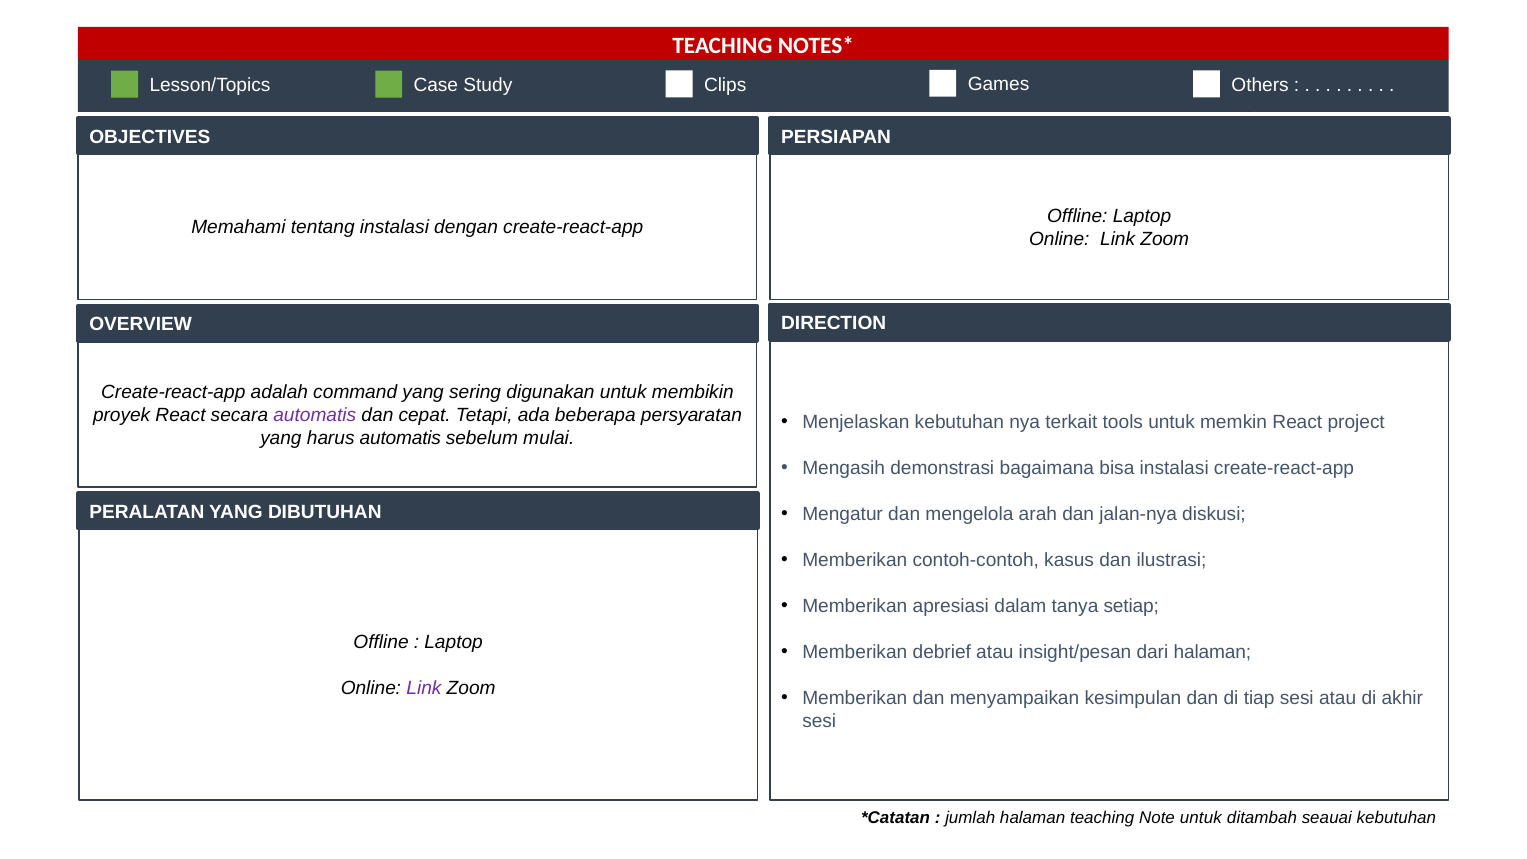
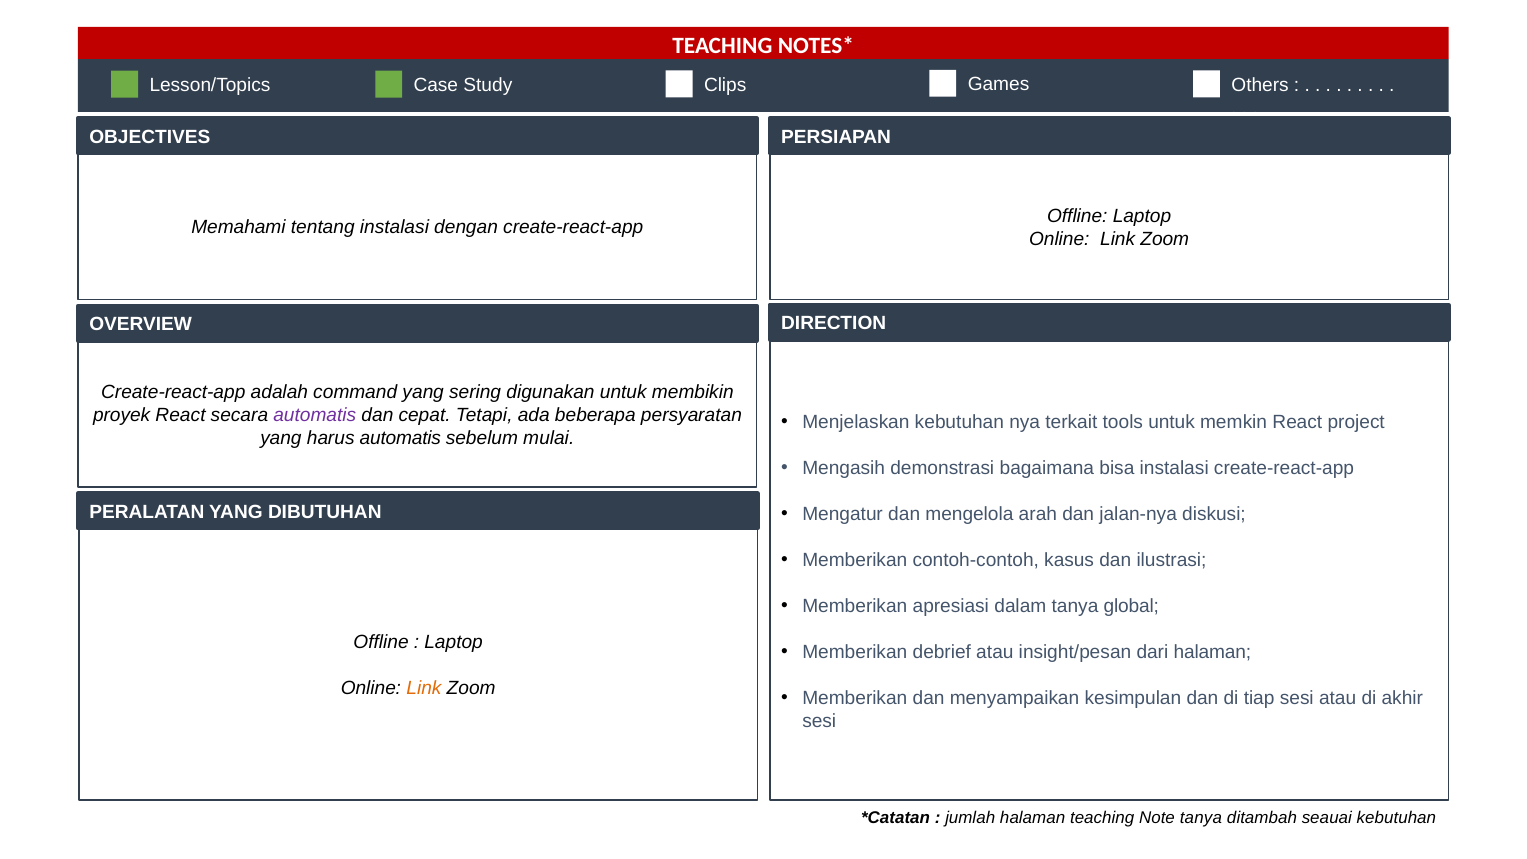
setiap: setiap -> global
Link at (424, 688) colour: purple -> orange
Note untuk: untuk -> tanya
